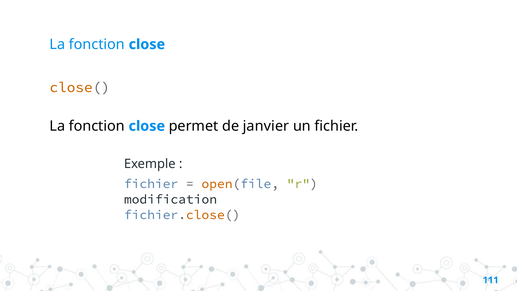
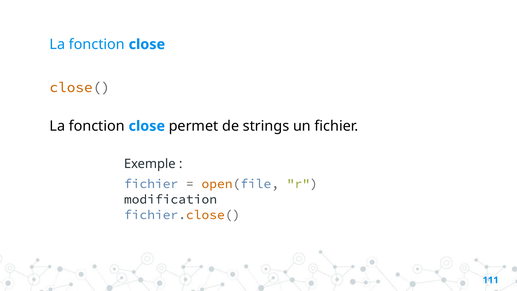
janvier: janvier -> strings
